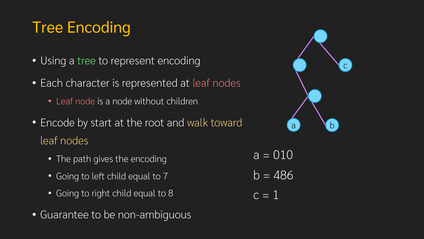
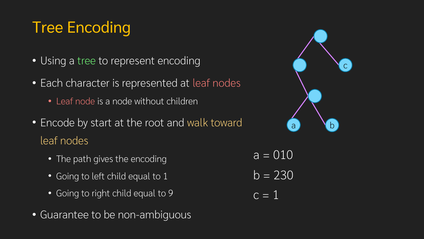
to 7: 7 -> 1
486: 486 -> 230
8: 8 -> 9
